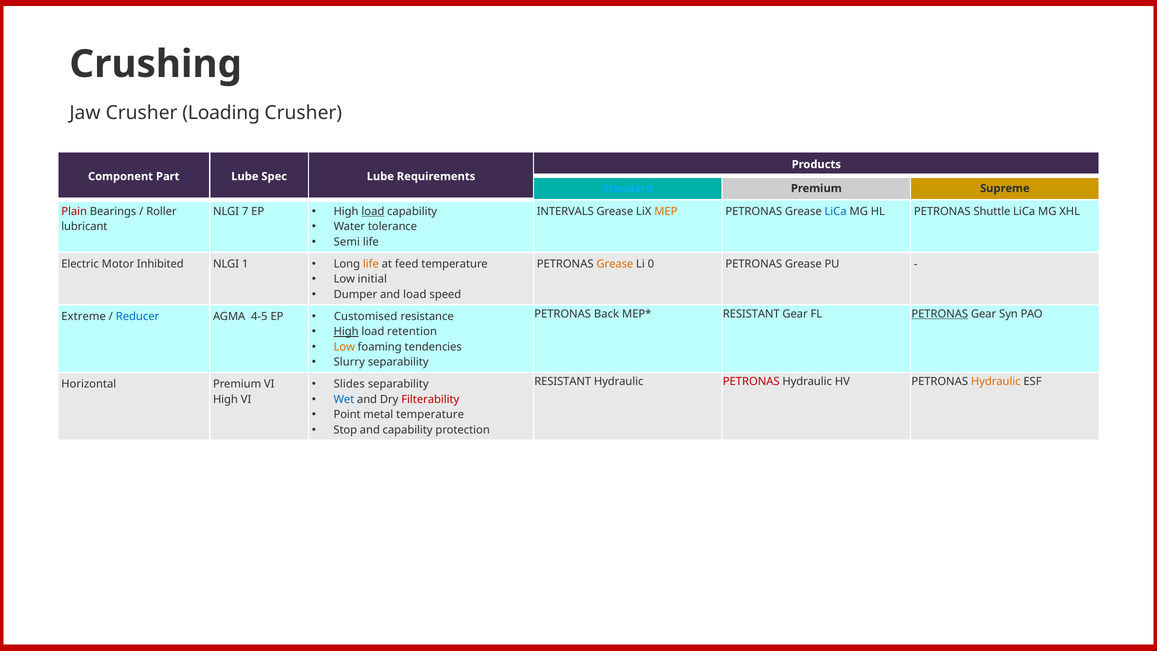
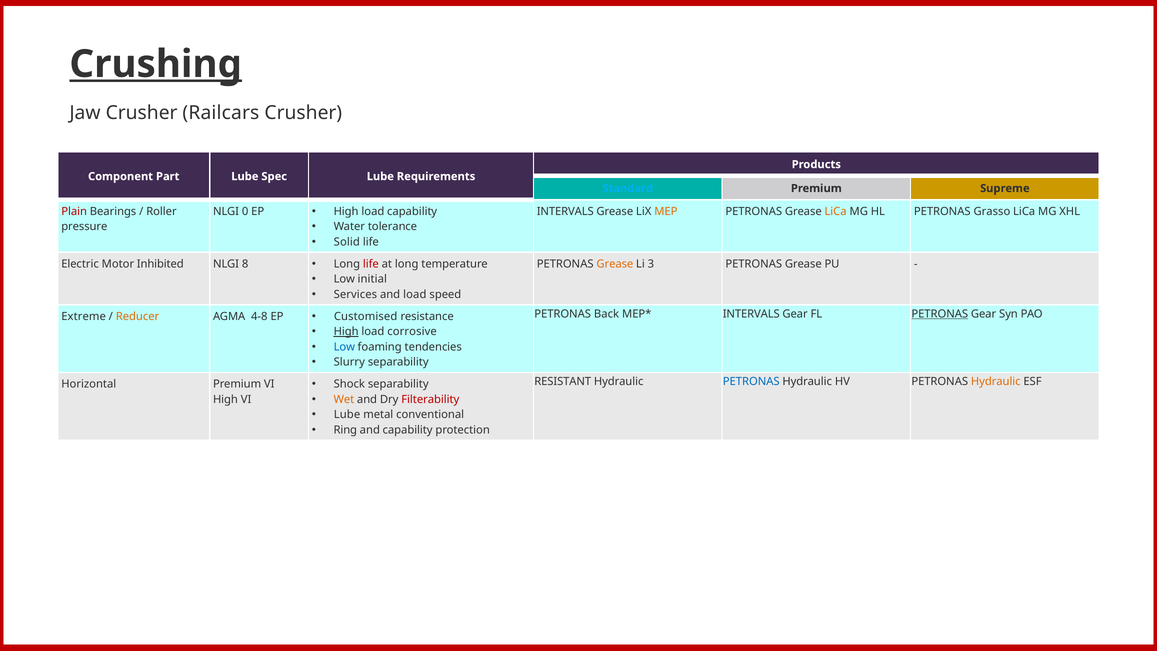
Crushing underline: none -> present
Loading: Loading -> Railcars
7: 7 -> 0
load at (373, 211) underline: present -> none
LiCa at (836, 211) colour: blue -> orange
Shuttle: Shuttle -> Grasso
lubricant: lubricant -> pressure
Semi: Semi -> Solid
1: 1 -> 8
life at (371, 264) colour: orange -> red
at feed: feed -> long
0: 0 -> 3
Dumper: Dumper -> Services
RESISTANT at (751, 314): RESISTANT -> INTERVALS
Reducer colour: blue -> orange
4-5: 4-5 -> 4-8
retention: retention -> corrosive
Low at (344, 347) colour: orange -> blue
Slides: Slides -> Shock
PETRONAS at (751, 382) colour: red -> blue
Wet colour: blue -> orange
Point at (347, 415): Point -> Lube
metal temperature: temperature -> conventional
Stop: Stop -> Ring
